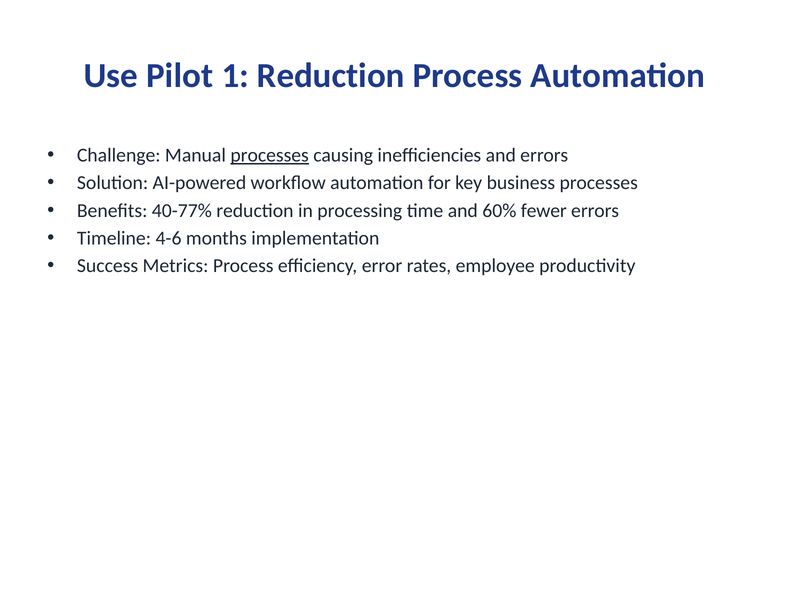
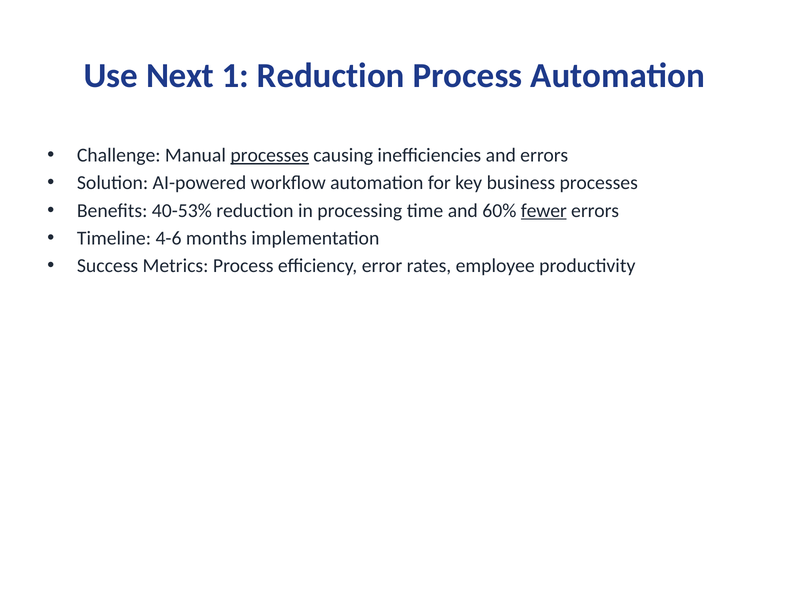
Pilot: Pilot -> Next
40-77%: 40-77% -> 40-53%
fewer underline: none -> present
